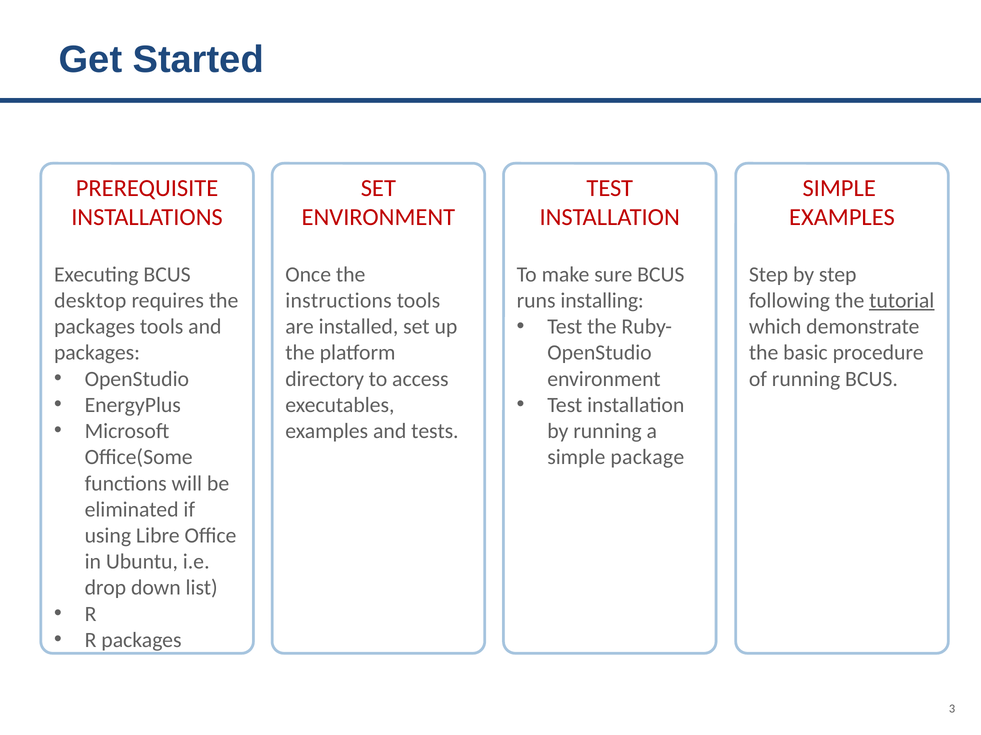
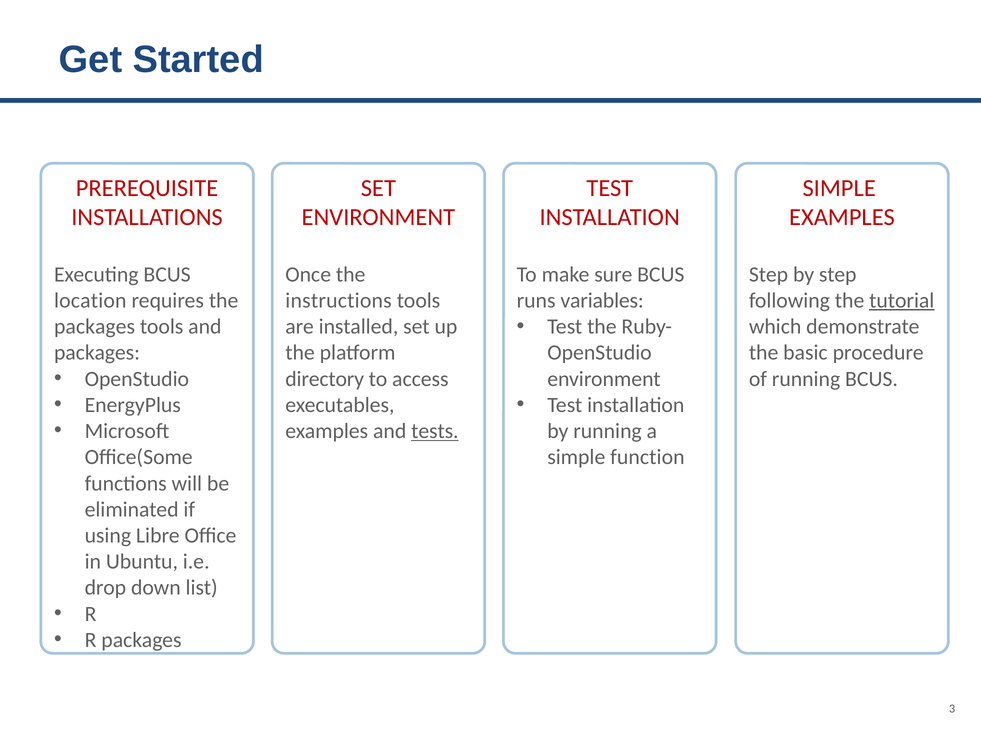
desktop: desktop -> location
installing: installing -> variables
tests underline: none -> present
package: package -> function
